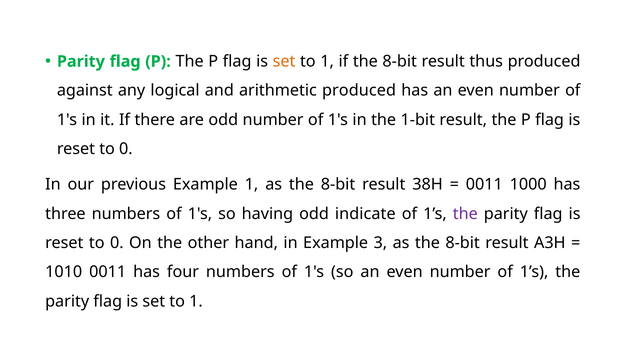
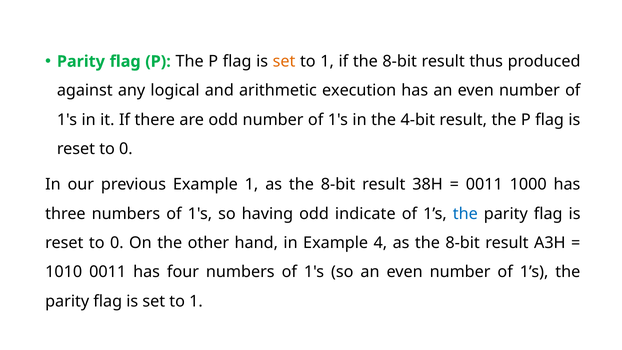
arithmetic produced: produced -> execution
1-bit: 1-bit -> 4-bit
the at (465, 214) colour: purple -> blue
3: 3 -> 4
